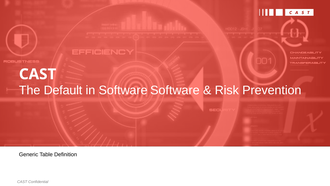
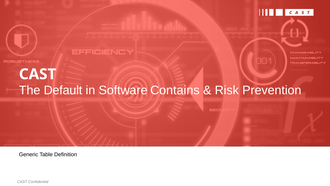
Software Software: Software -> Contains
